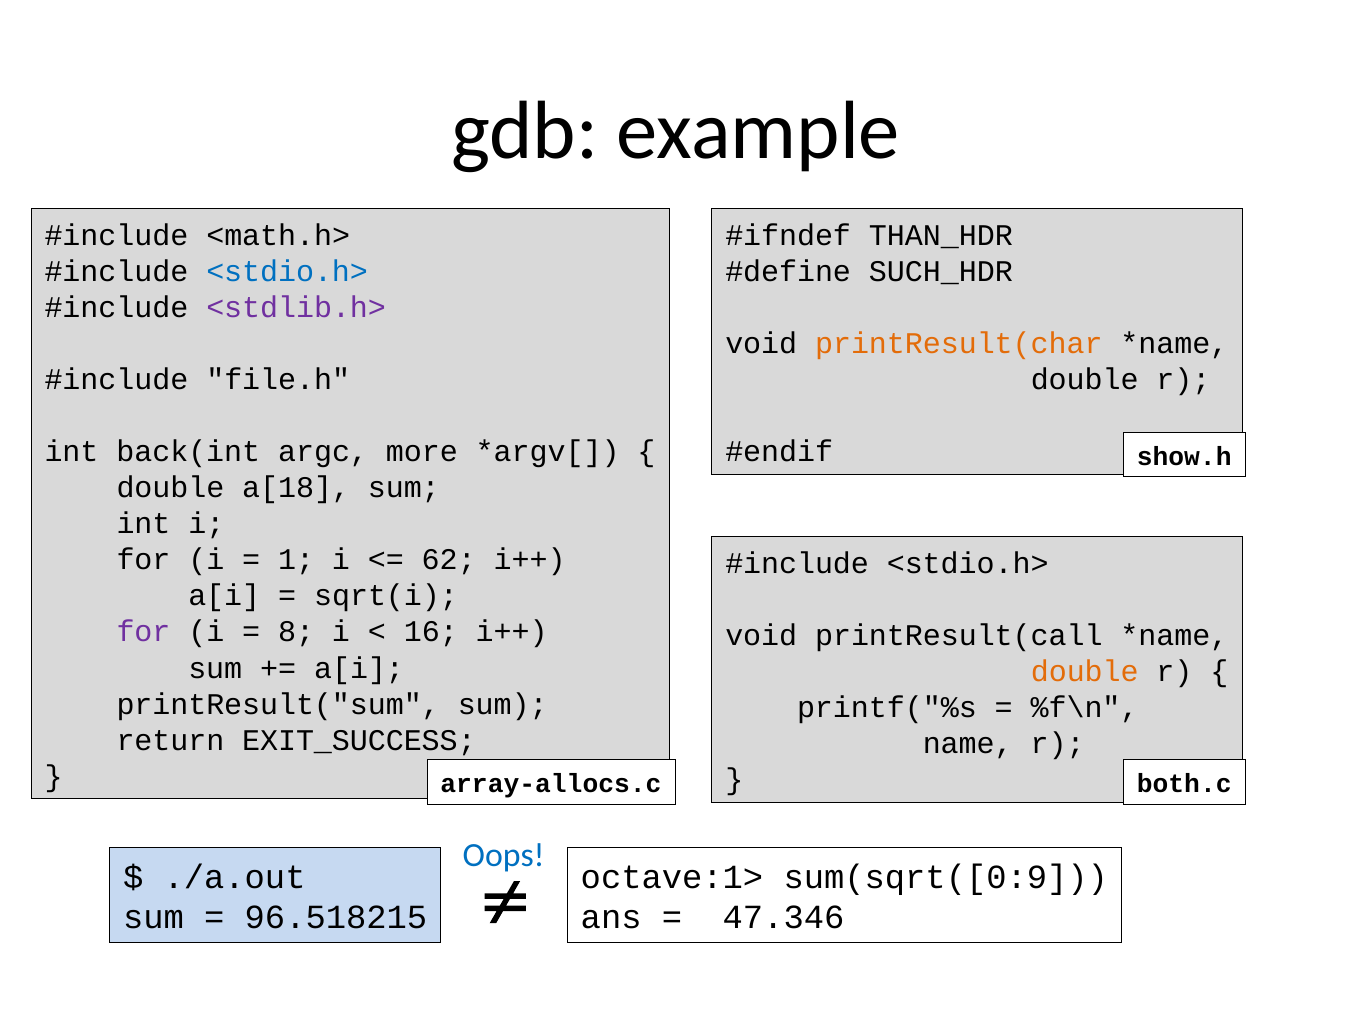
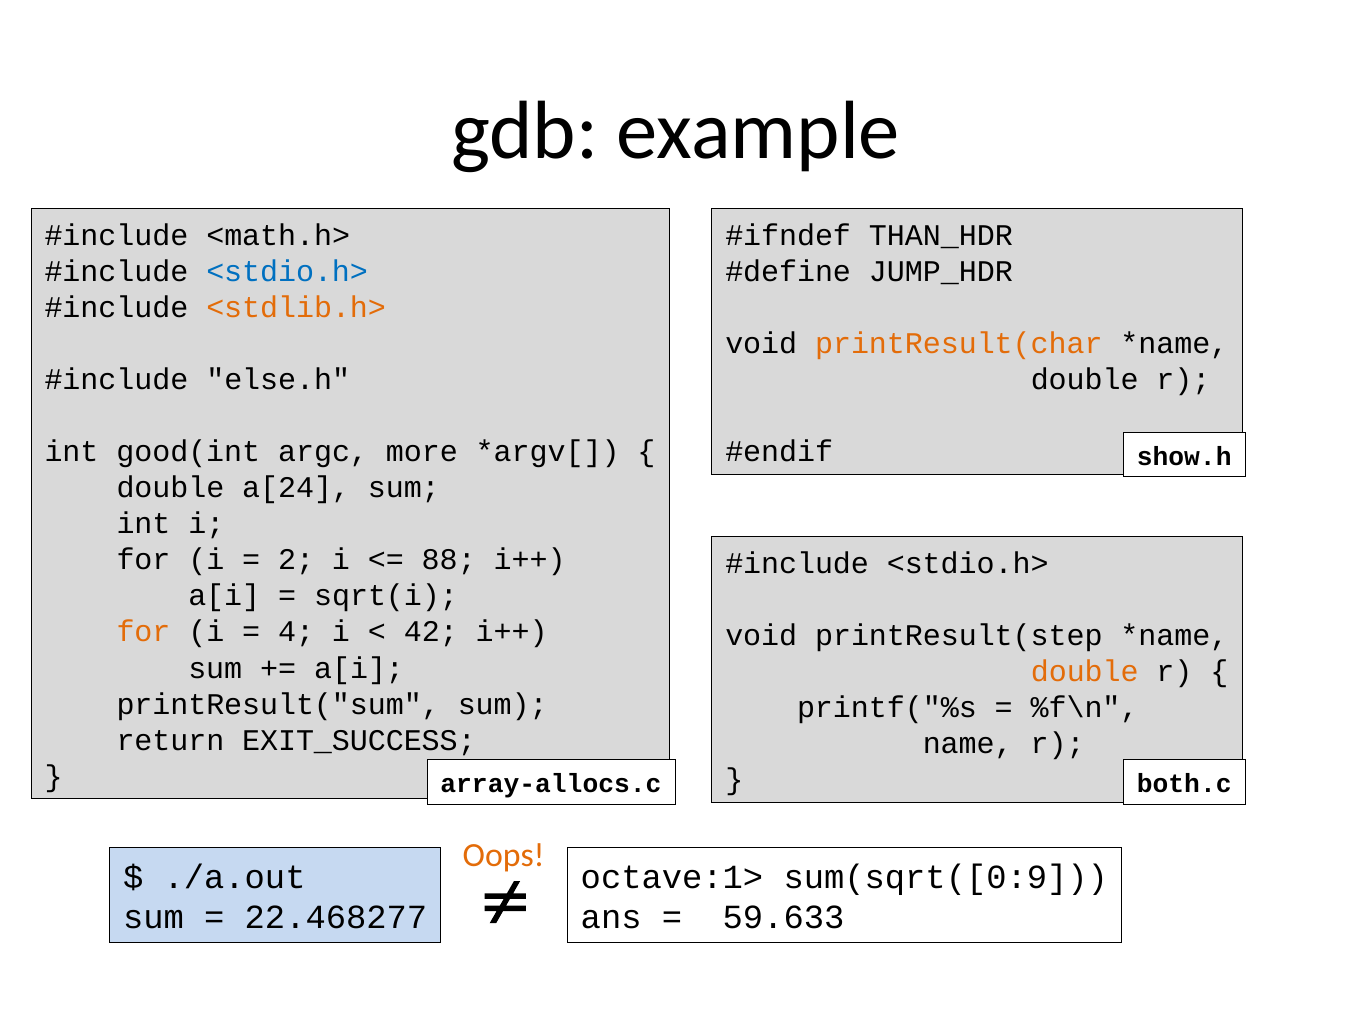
SUCH_HDR: SUCH_HDR -> JUMP_HDR
<stdlib.h> colour: purple -> orange
file.h: file.h -> else.h
back(int: back(int -> good(int
a[18: a[18 -> a[24
1: 1 -> 2
62: 62 -> 88
for at (143, 632) colour: purple -> orange
8: 8 -> 4
16: 16 -> 42
printResult(call: printResult(call -> printResult(step
Oops colour: blue -> orange
47.346: 47.346 -> 59.633
96.518215: 96.518215 -> 22.468277
